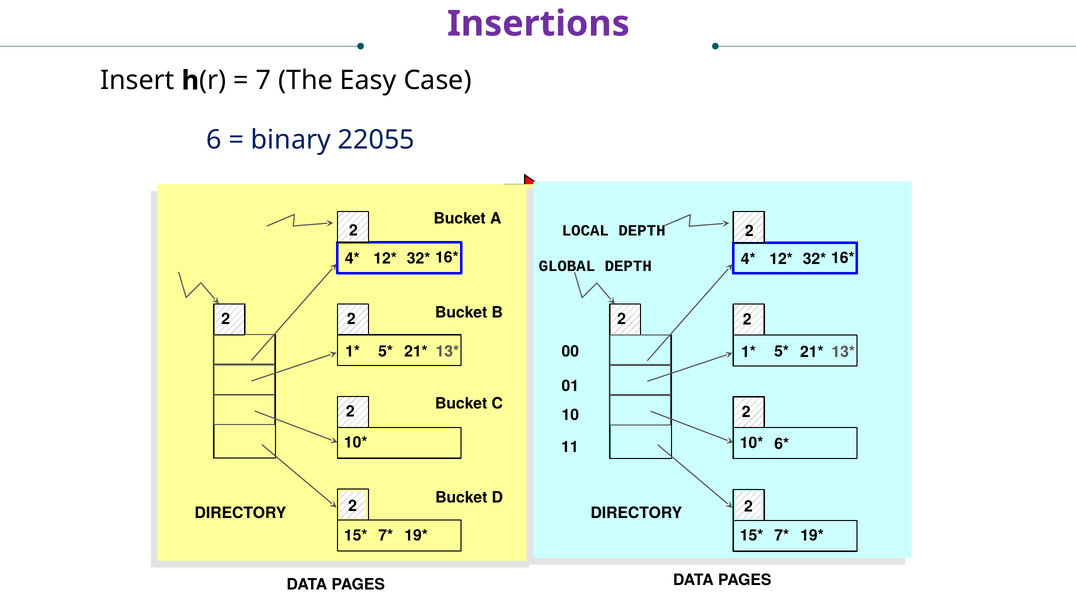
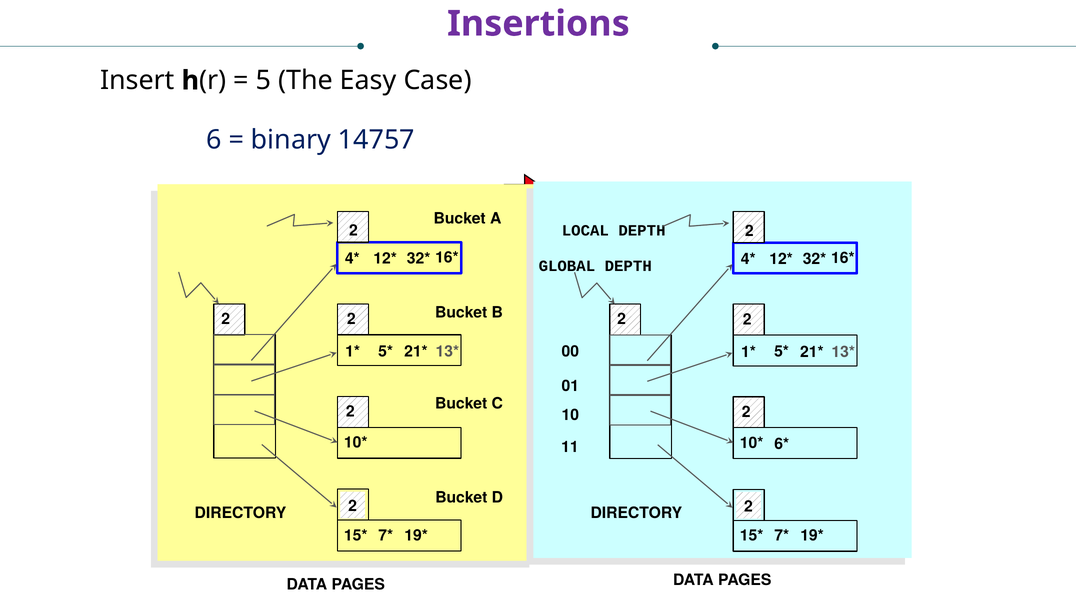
7: 7 -> 5
22055: 22055 -> 14757
